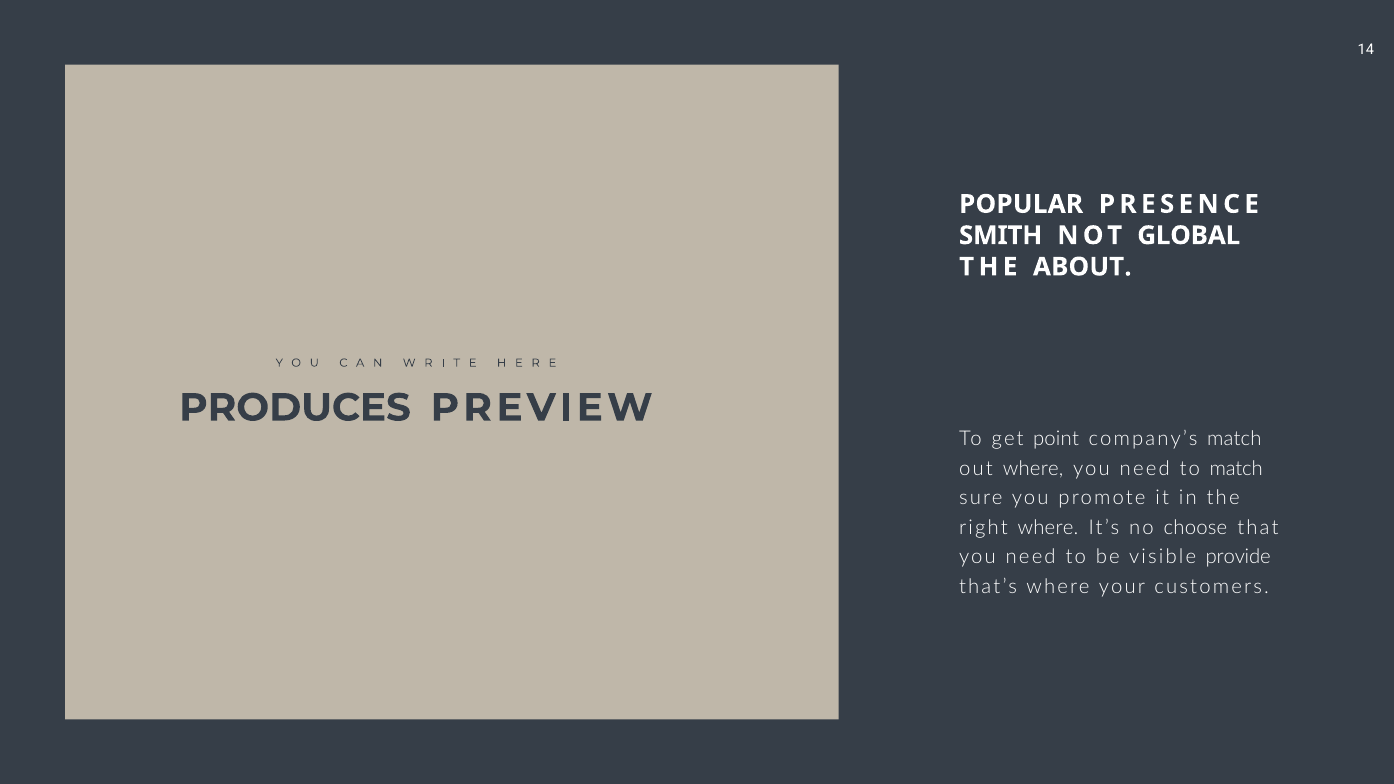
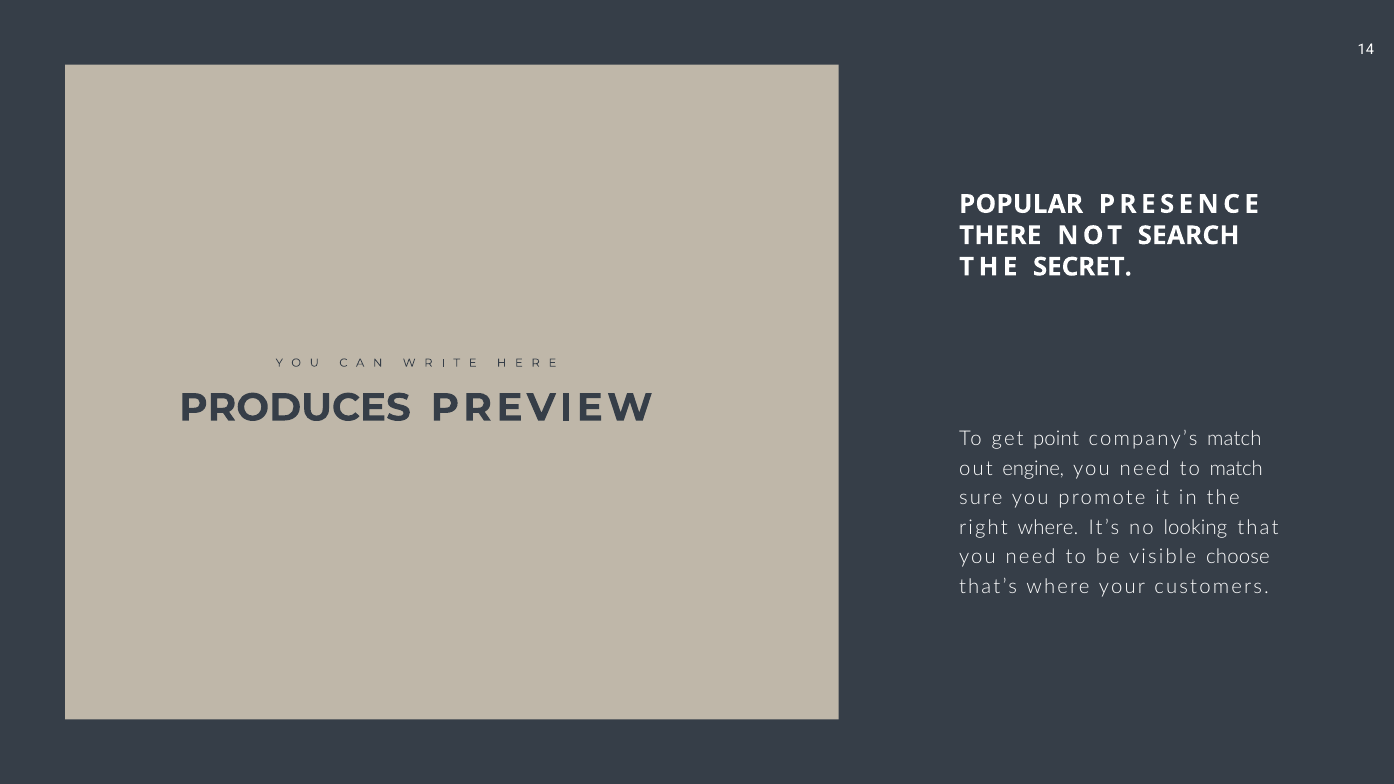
SMITH: SMITH -> THERE
GLOBAL: GLOBAL -> SEARCH
ABOUT: ABOUT -> SECRET
out where: where -> engine
choose: choose -> looking
provide: provide -> choose
